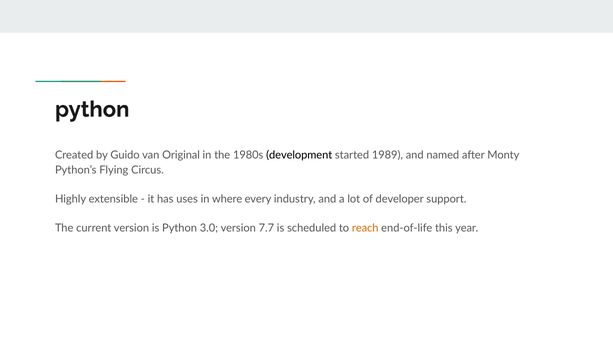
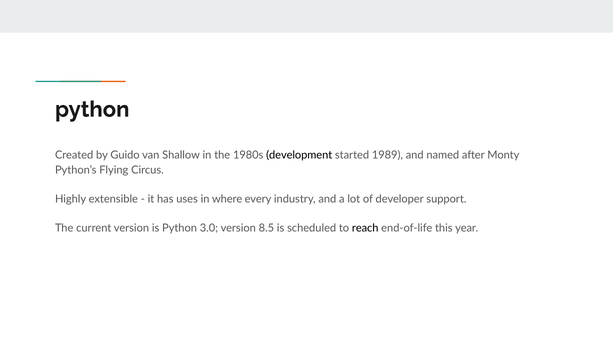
Original: Original -> Shallow
7.7: 7.7 -> 8.5
reach colour: orange -> black
